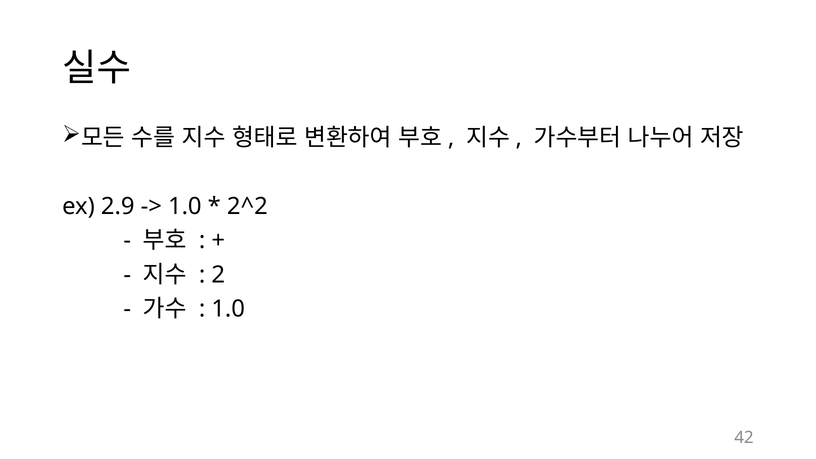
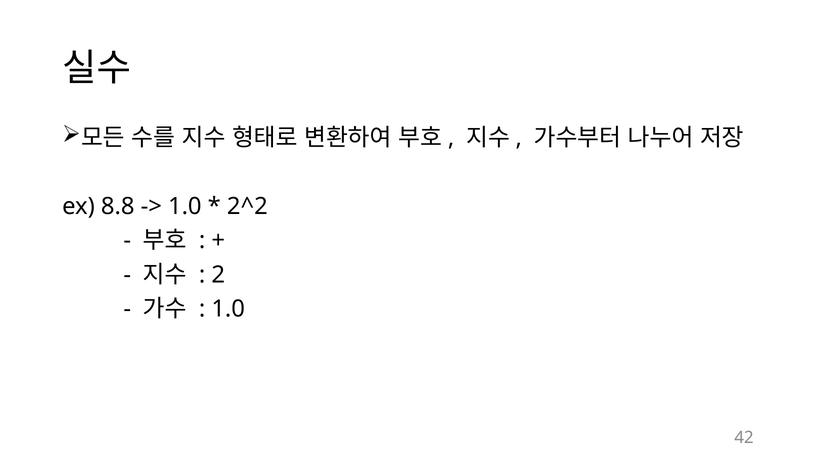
2.9: 2.9 -> 8.8
